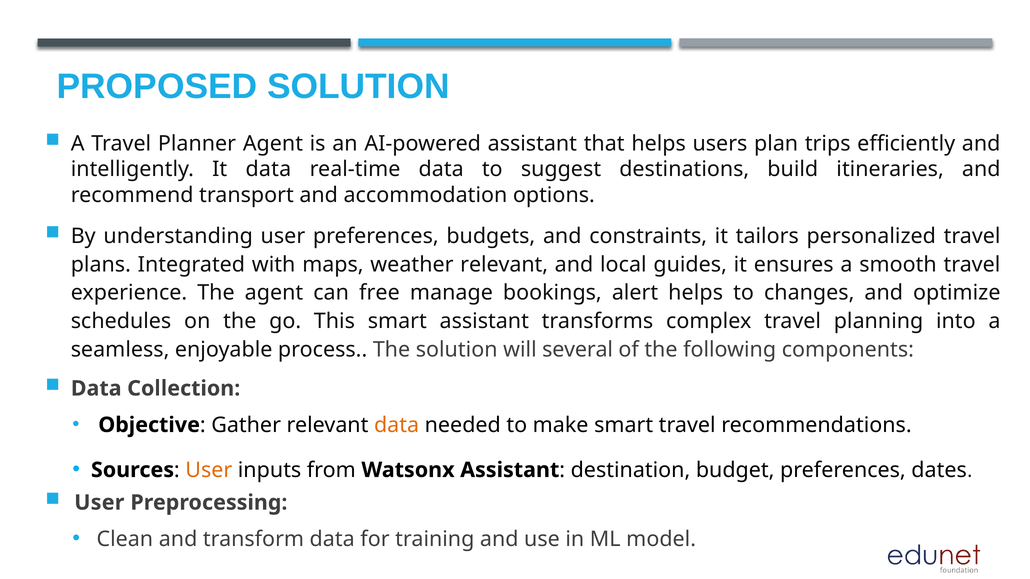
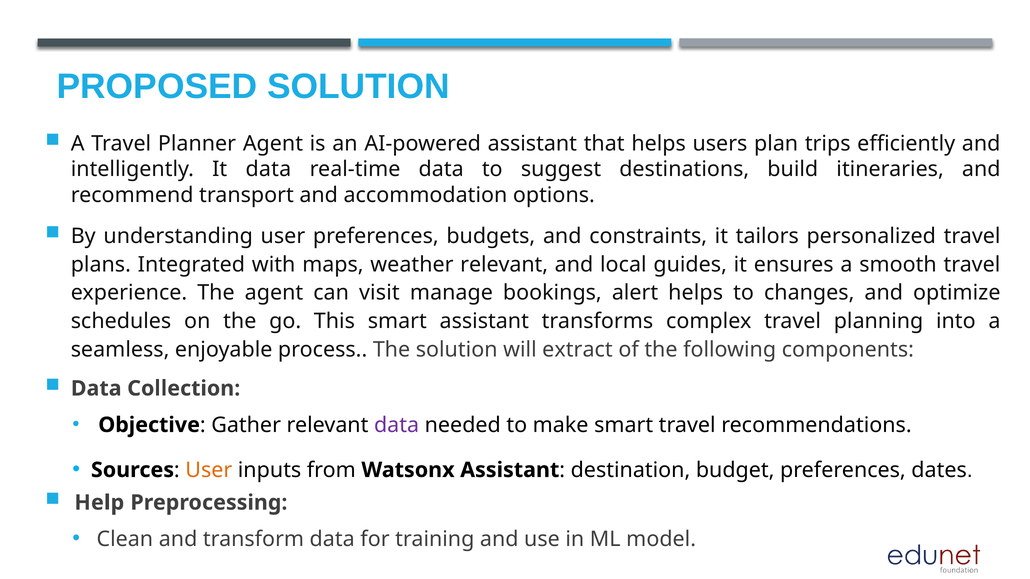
free: free -> visit
several: several -> extract
data at (397, 425) colour: orange -> purple
User at (99, 503): User -> Help
